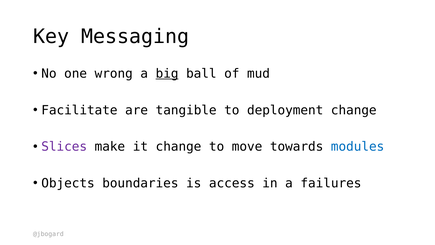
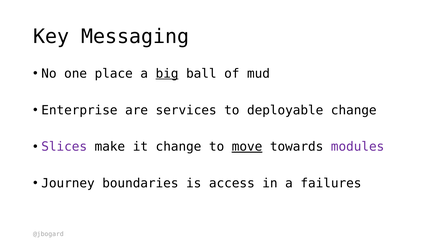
wrong: wrong -> place
Facilitate: Facilitate -> Enterprise
tangible: tangible -> services
deployment: deployment -> deployable
move underline: none -> present
modules colour: blue -> purple
Objects: Objects -> Journey
